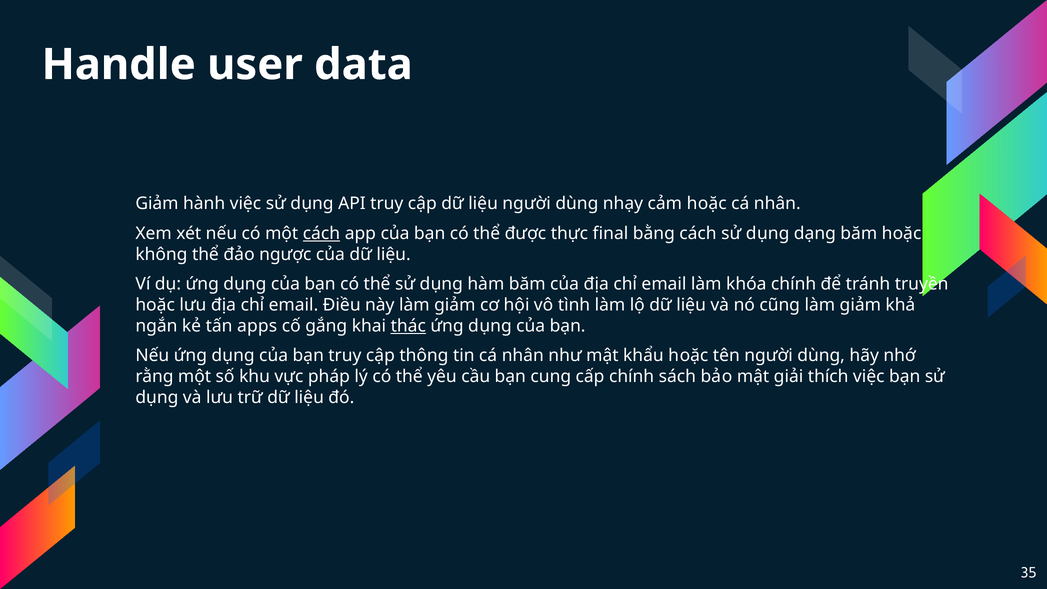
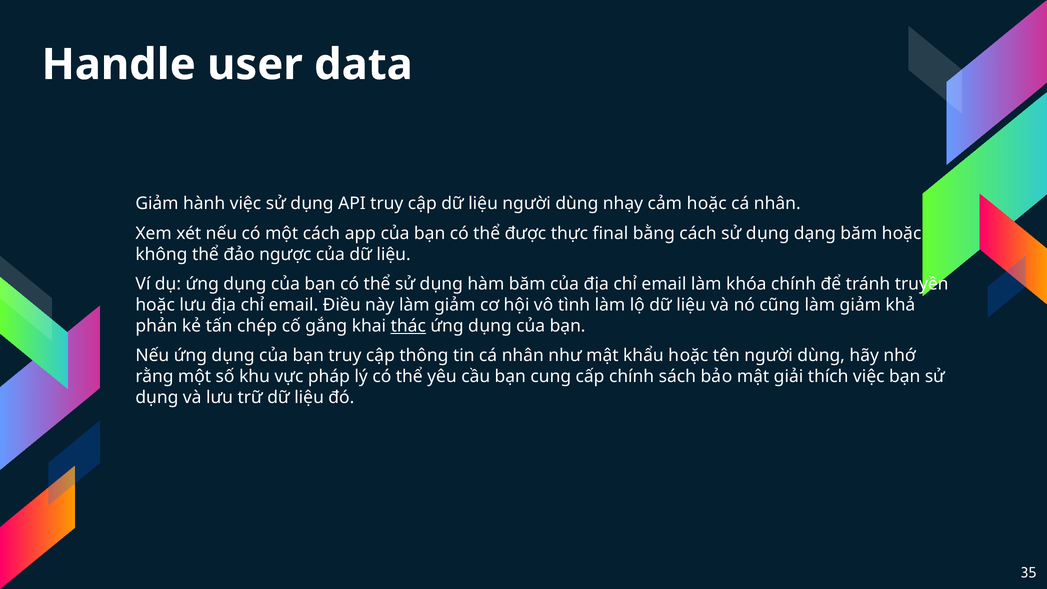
cách at (321, 233) underline: present -> none
ngắn: ngắn -> phản
apps: apps -> chép
